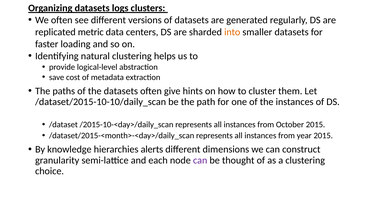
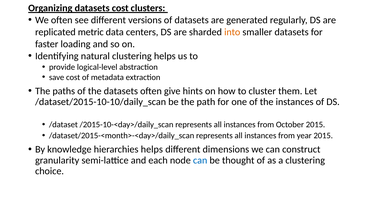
datasets logs: logs -> cost
hierarchies alerts: alerts -> helps
can at (200, 160) colour: purple -> blue
